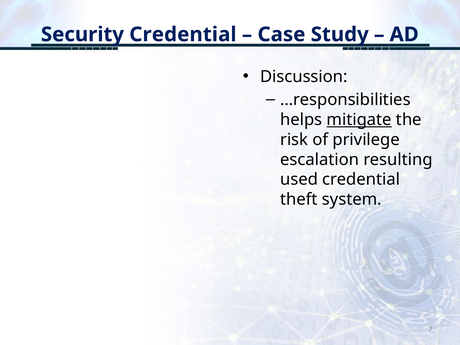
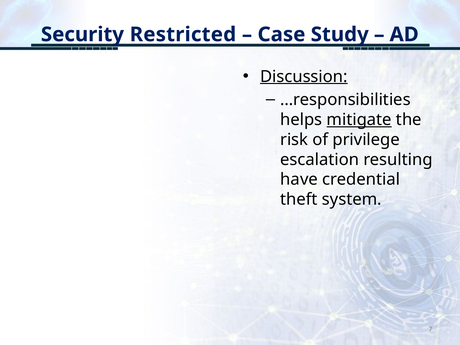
Security Credential: Credential -> Restricted
Discussion underline: none -> present
used: used -> have
